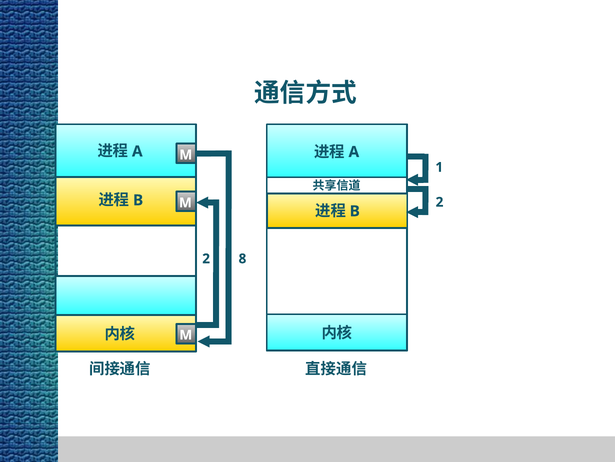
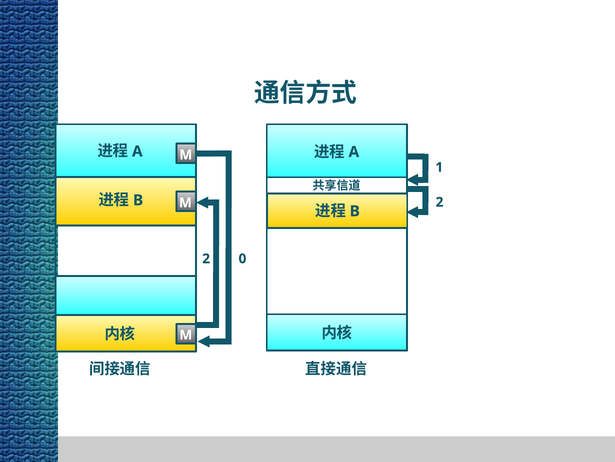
8: 8 -> 0
